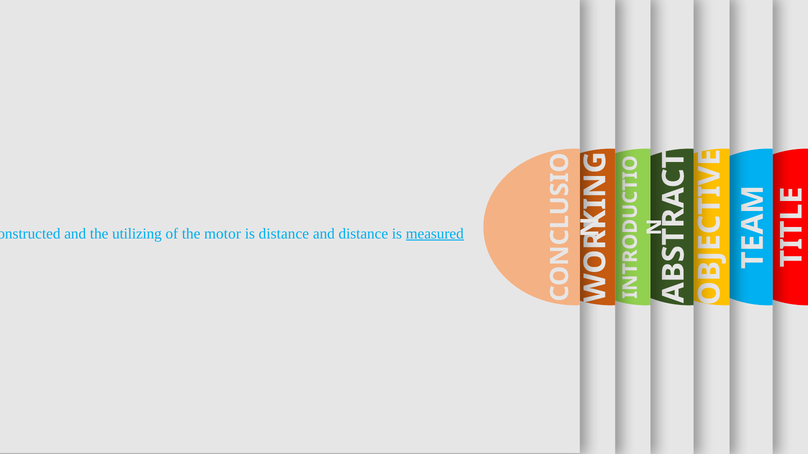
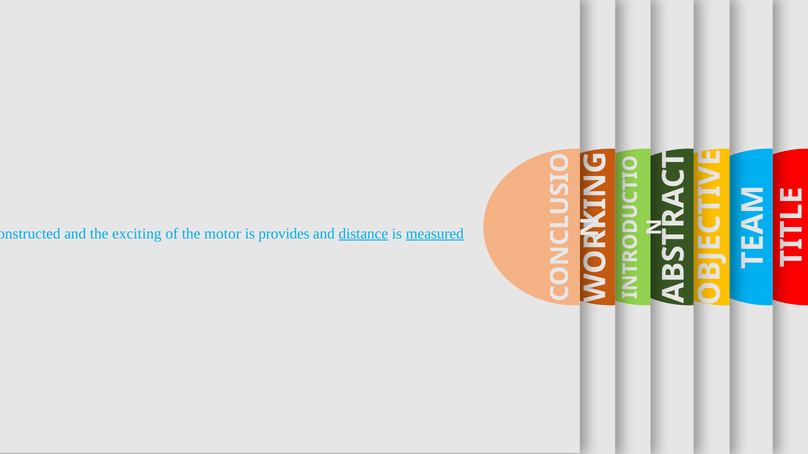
utilizing: utilizing -> exciting
is distance: distance -> provides
distance at (363, 234) underline: none -> present
